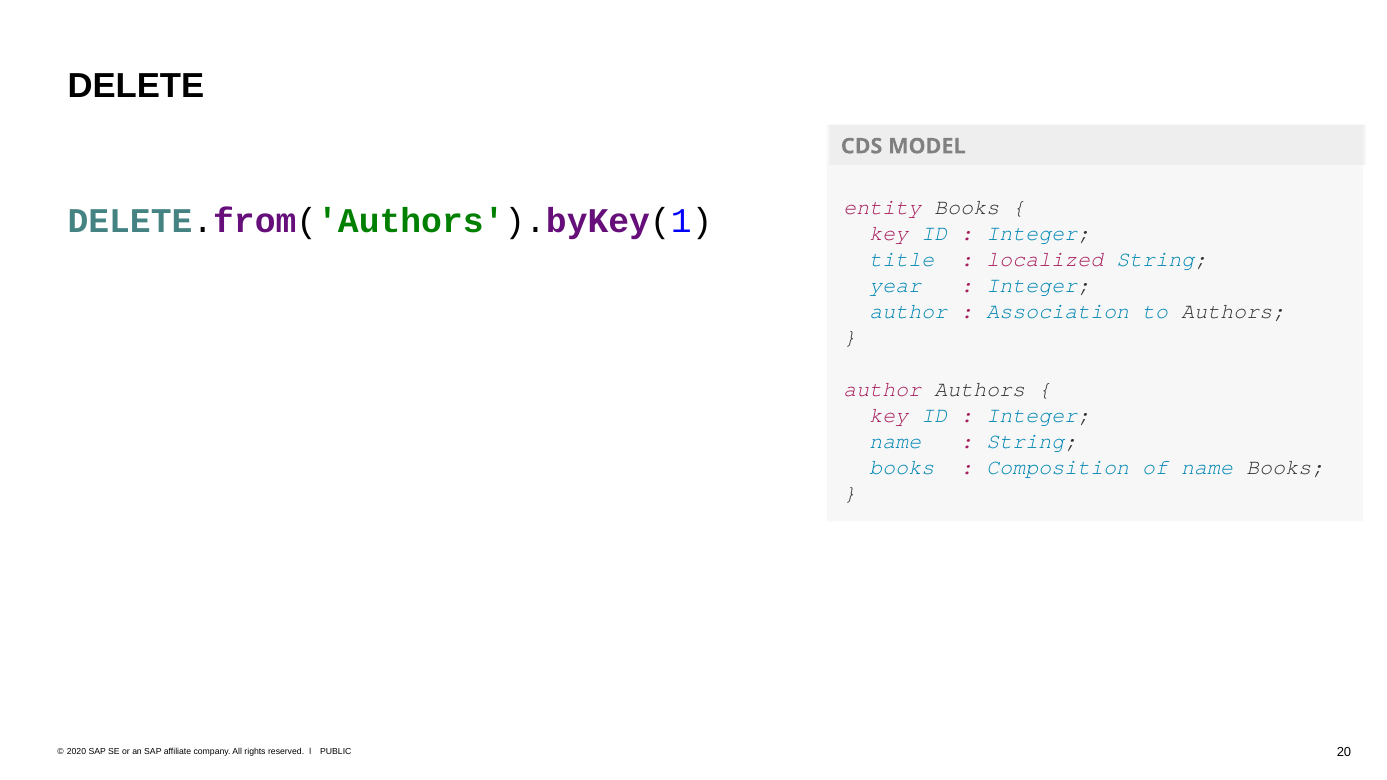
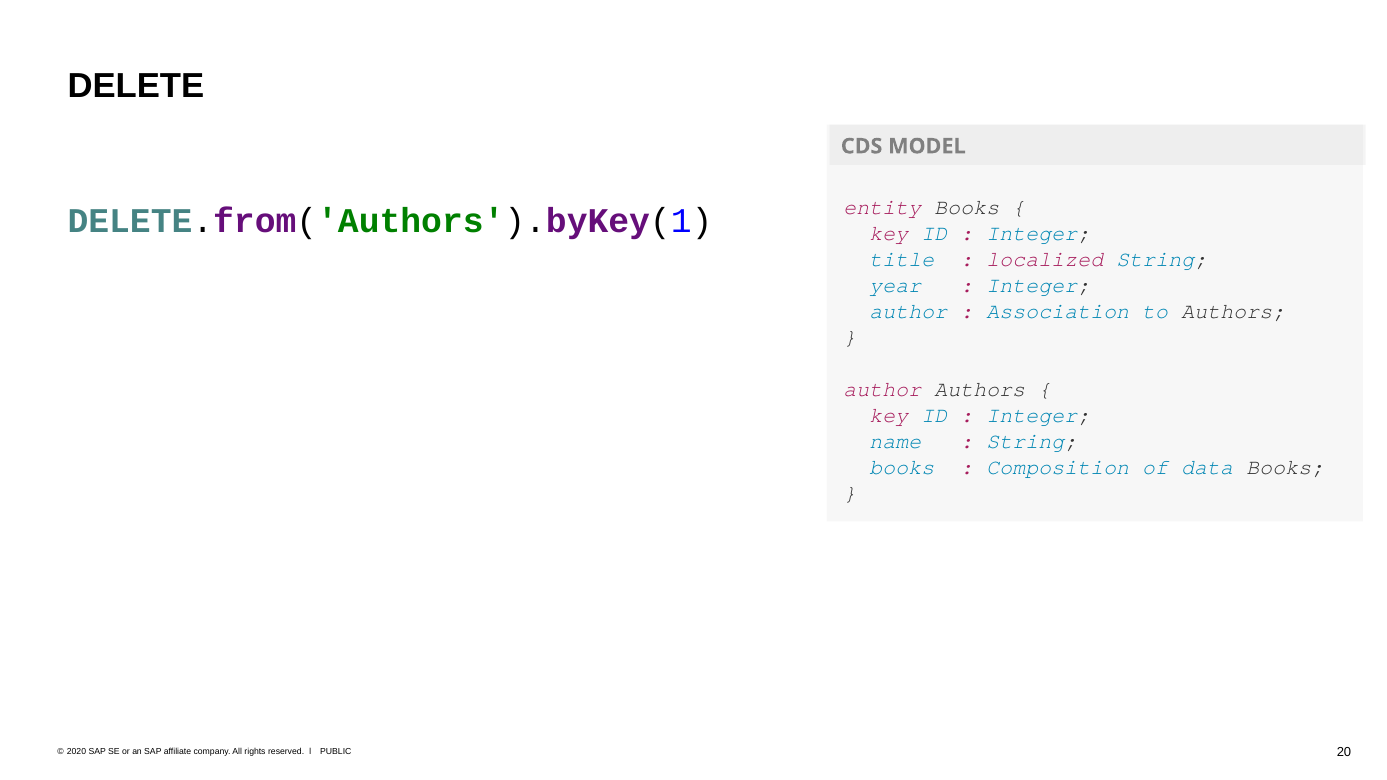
of name: name -> data
